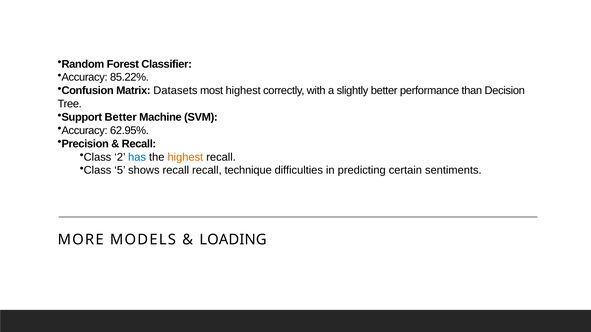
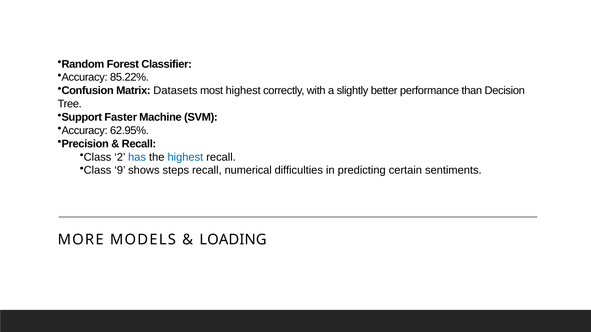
Support Better: Better -> Faster
highest at (185, 157) colour: orange -> blue
5: 5 -> 9
shows recall: recall -> steps
technique: technique -> numerical
